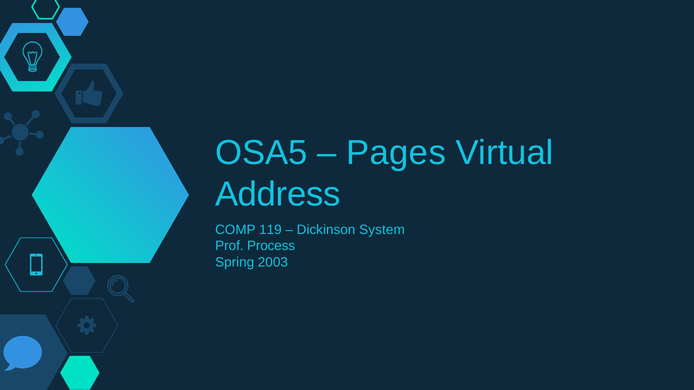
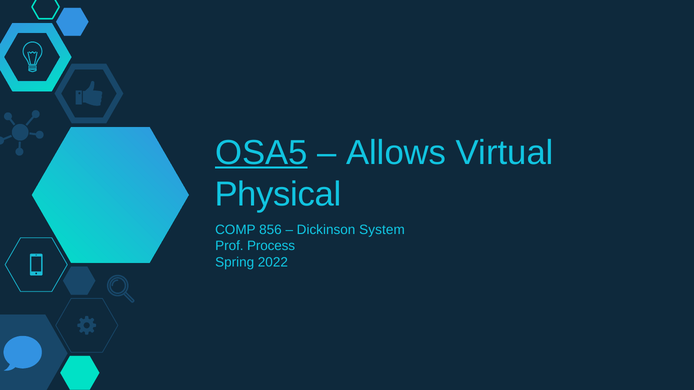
OSA5 underline: none -> present
Pages: Pages -> Allows
Address: Address -> Physical
119: 119 -> 856
2003: 2003 -> 2022
